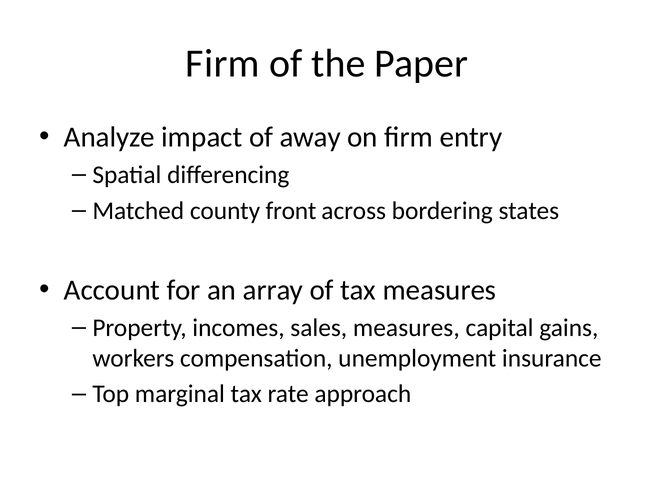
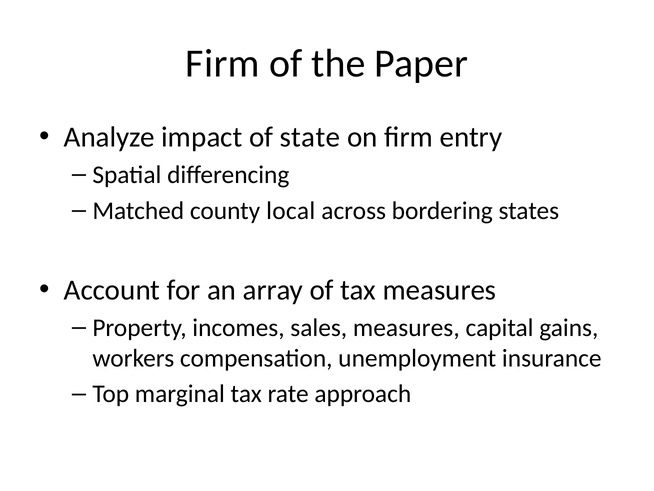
away: away -> state
front: front -> local
